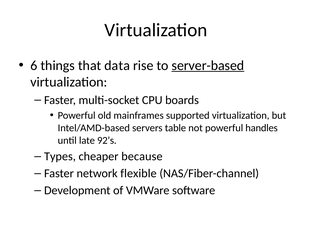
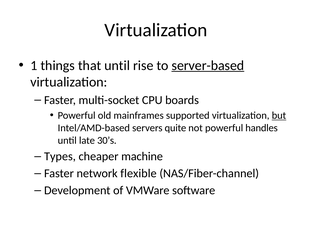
6: 6 -> 1
that data: data -> until
but underline: none -> present
table: table -> quite
92’s: 92’s -> 30’s
because: because -> machine
